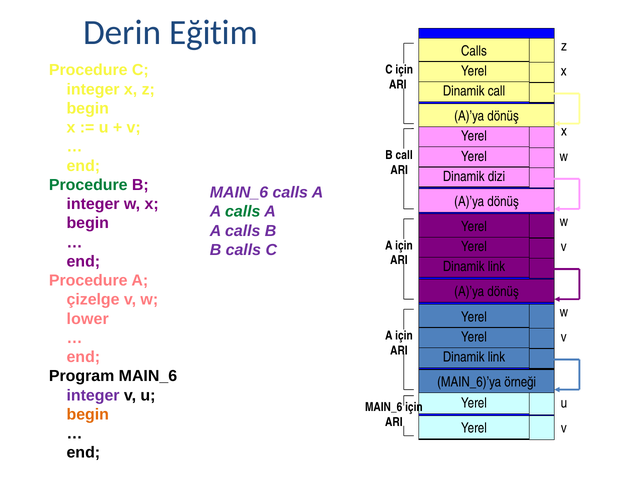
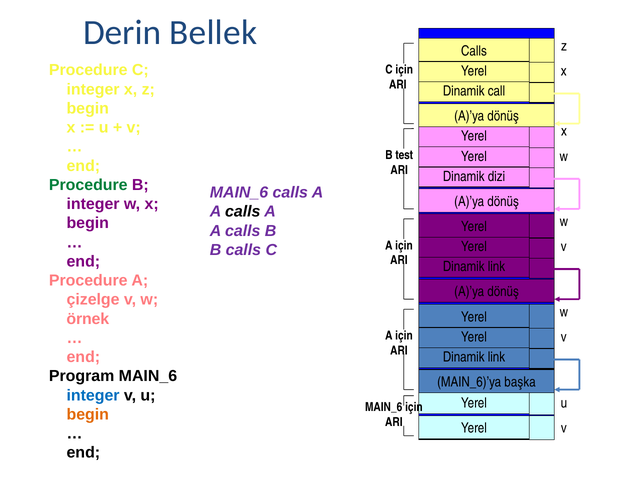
Eğitim: Eğitim -> Bellek
B call: call -> test
calls at (243, 212) colour: green -> black
lower: lower -> örnek
örneği: örneği -> başka
integer at (93, 395) colour: purple -> blue
